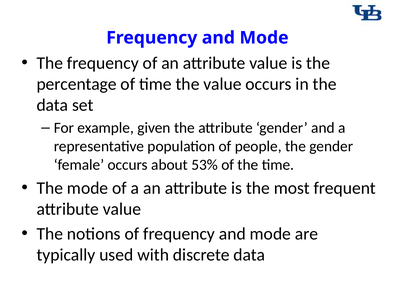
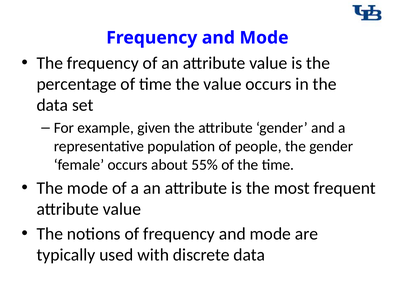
53%: 53% -> 55%
